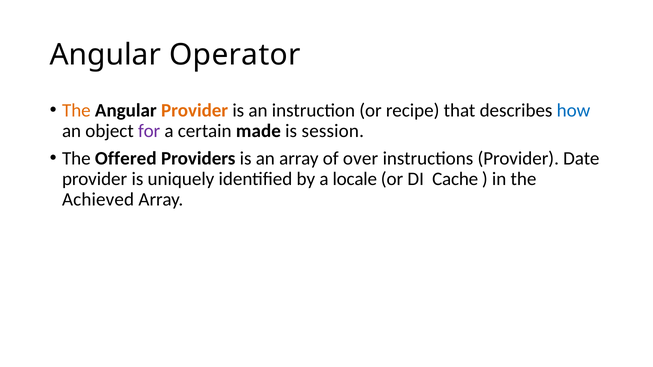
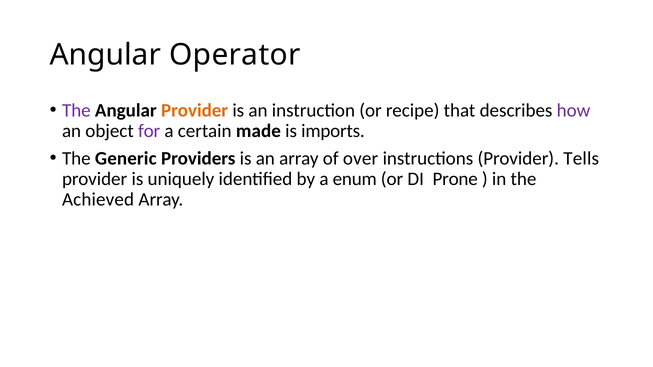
The at (76, 110) colour: orange -> purple
how colour: blue -> purple
session: session -> imports
Offered: Offered -> Generic
Date: Date -> Tells
locale: locale -> enum
Cache: Cache -> Prone
